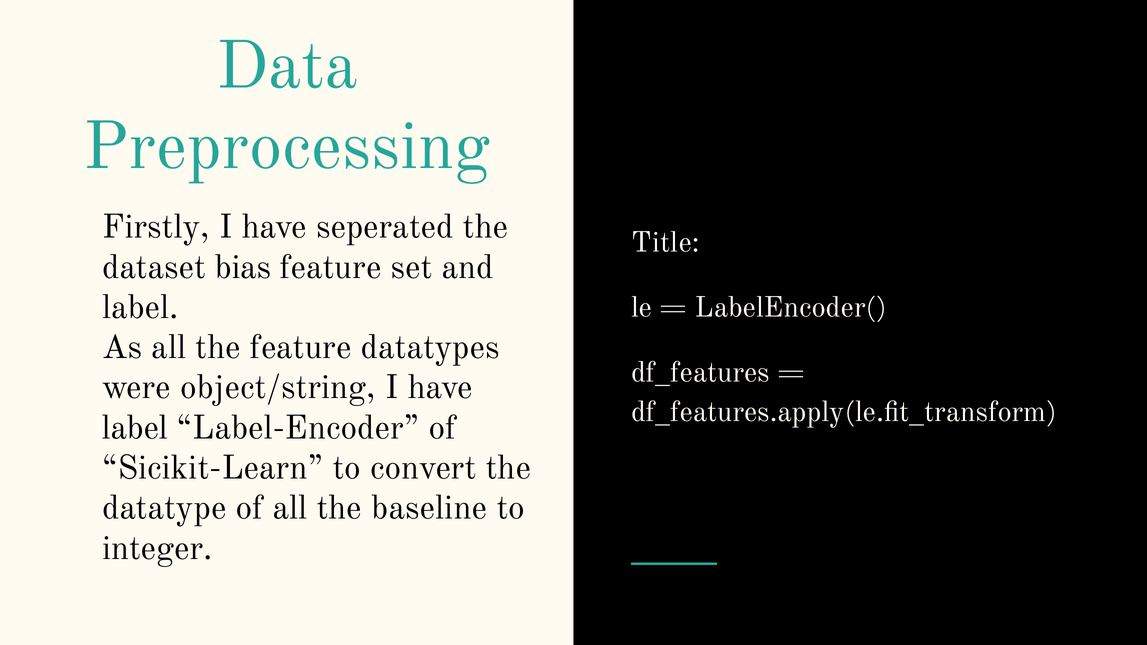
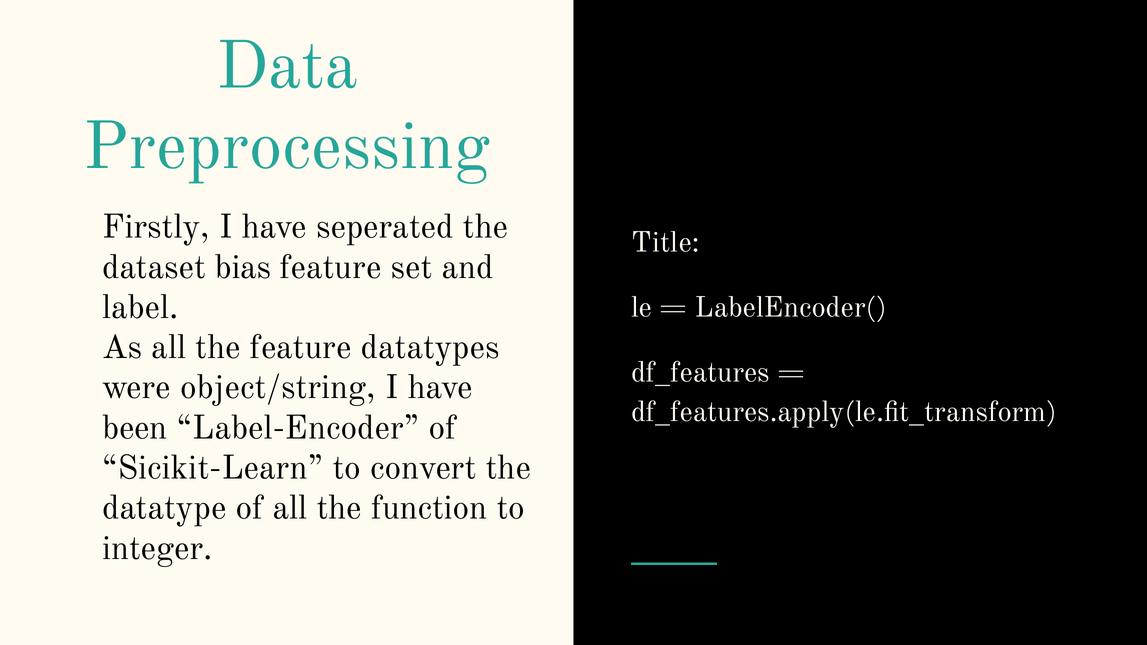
label at (135, 428): label -> been
baseline: baseline -> function
